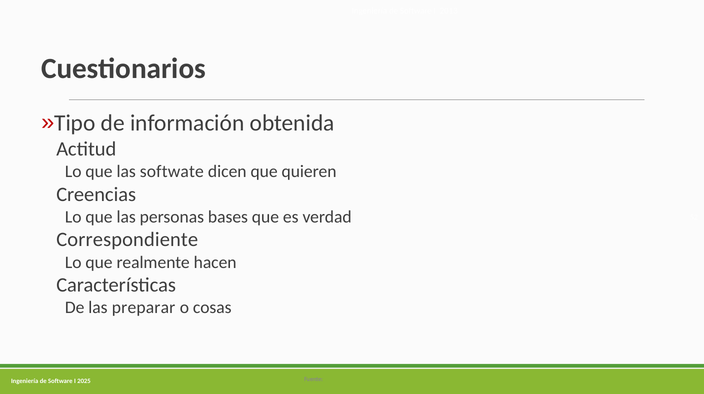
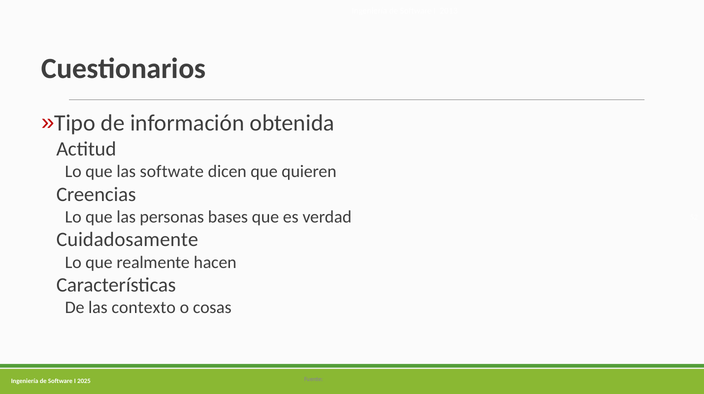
Correspondiente: Correspondiente -> Cuidadosamente
preparar: preparar -> contexto
